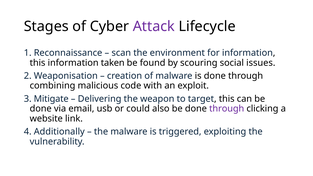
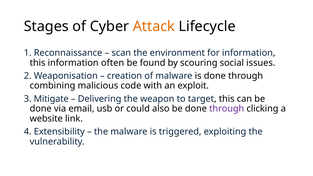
Attack colour: purple -> orange
taken: taken -> often
Additionally: Additionally -> Extensibility
